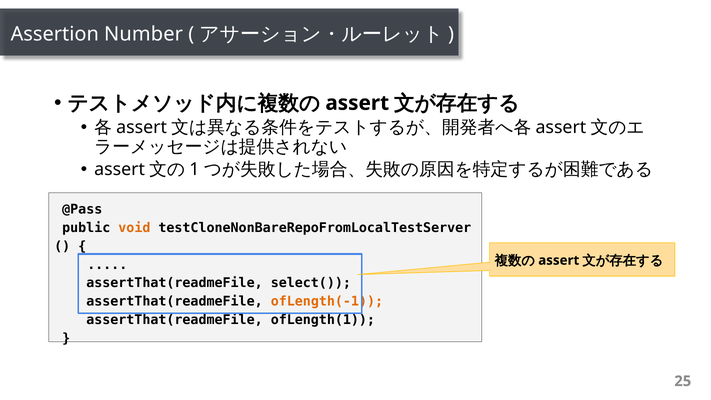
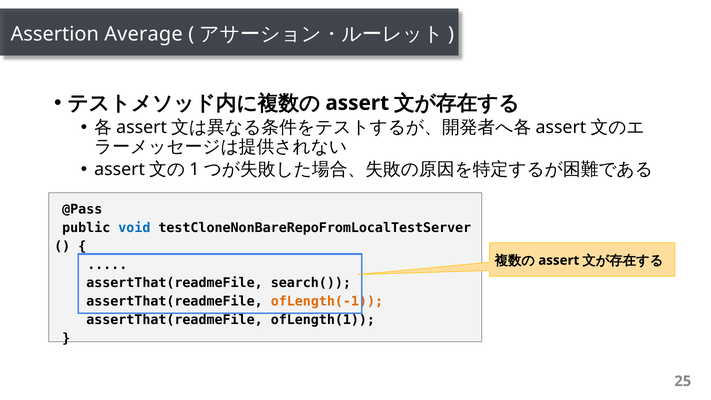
Number: Number -> Average
void colour: orange -> blue
select(: select( -> search(
